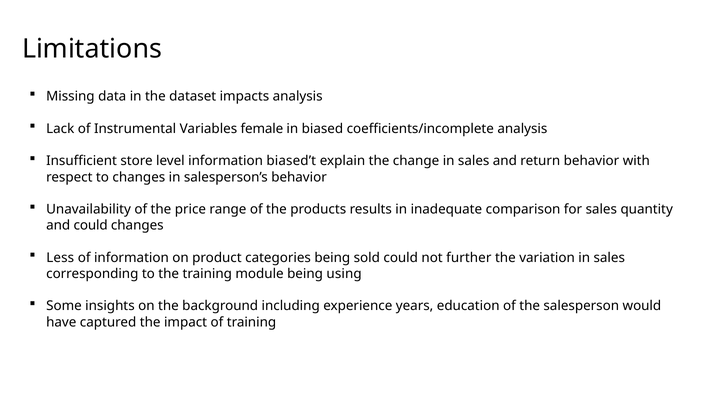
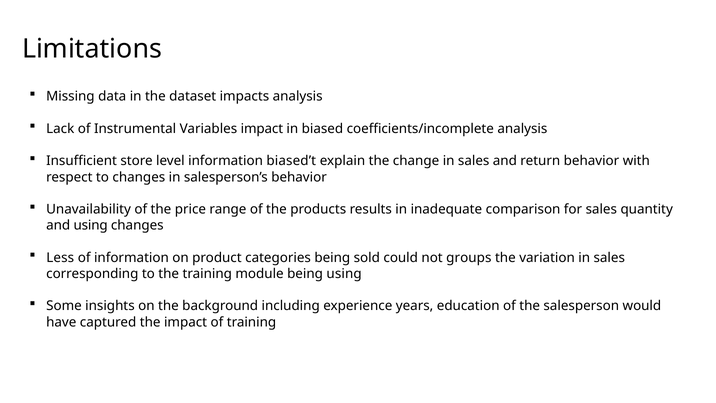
Variables female: female -> impact
and could: could -> using
further: further -> groups
